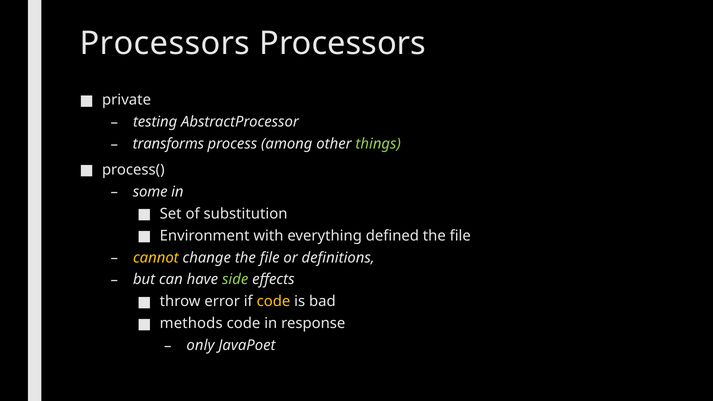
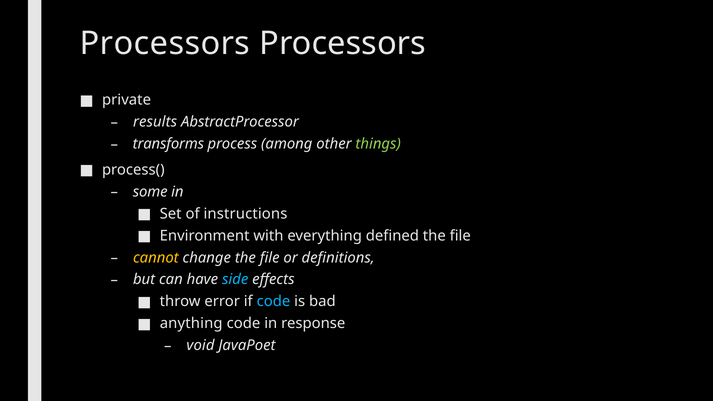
testing: testing -> results
substitution: substitution -> instructions
side colour: light green -> light blue
code at (273, 302) colour: yellow -> light blue
methods: methods -> anything
only: only -> void
